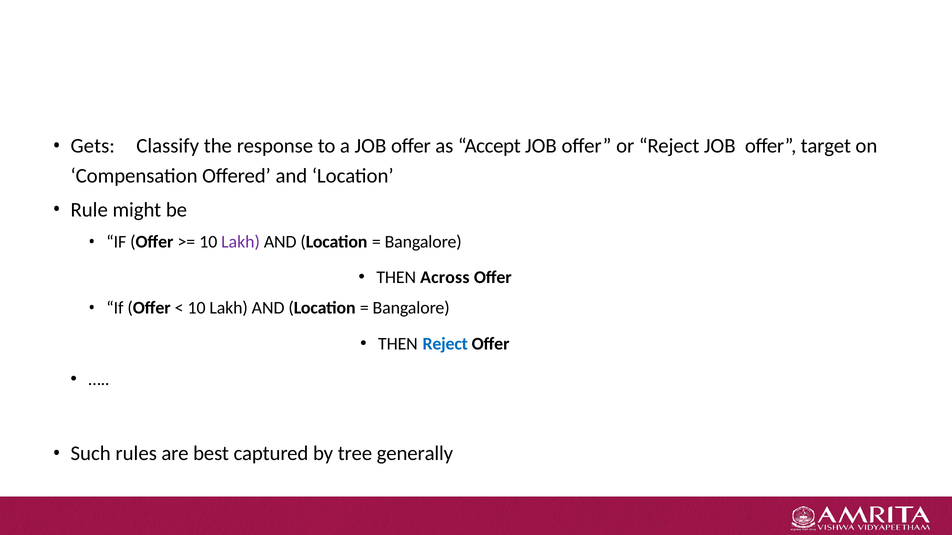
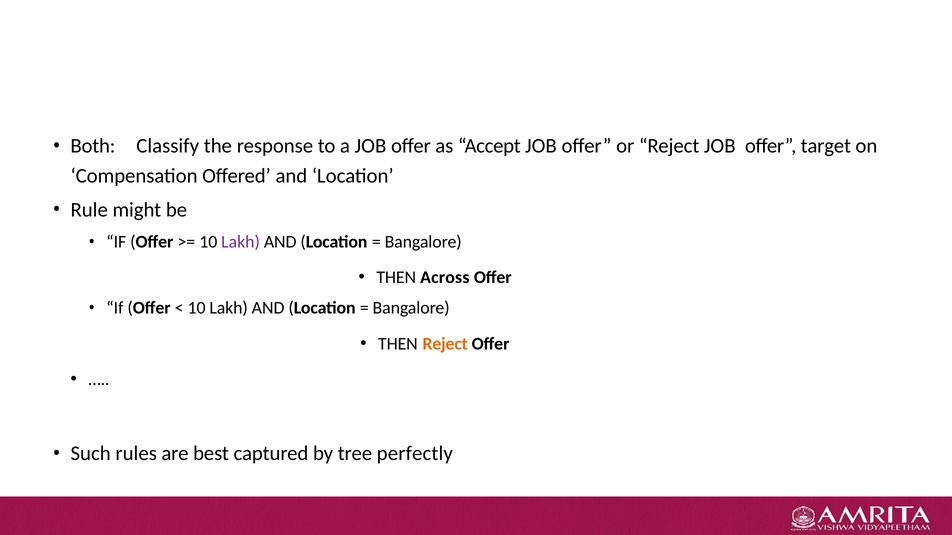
Gets: Gets -> Both
Reject at (445, 344) colour: blue -> orange
generally: generally -> perfectly
